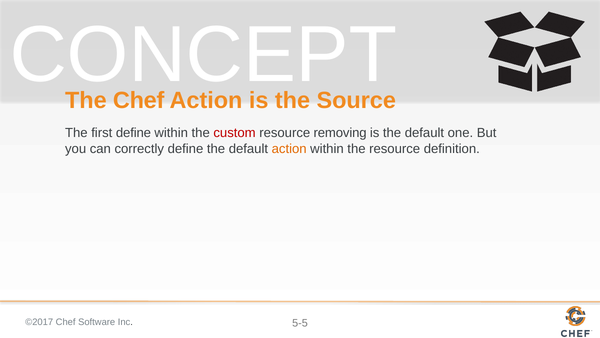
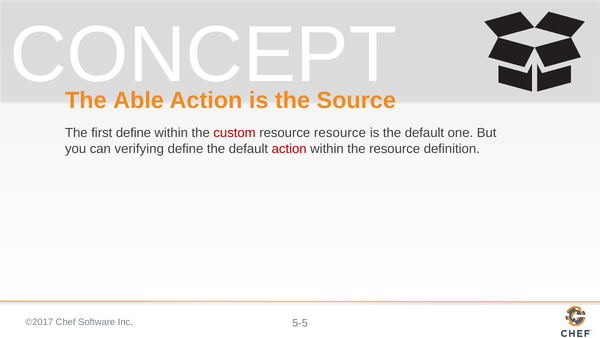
The Chef: Chef -> Able
resource removing: removing -> resource
correctly: correctly -> verifying
action at (289, 149) colour: orange -> red
